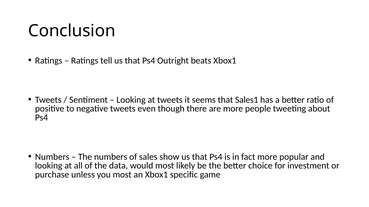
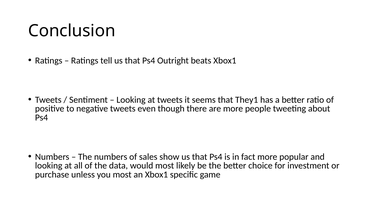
Sales1: Sales1 -> They1
